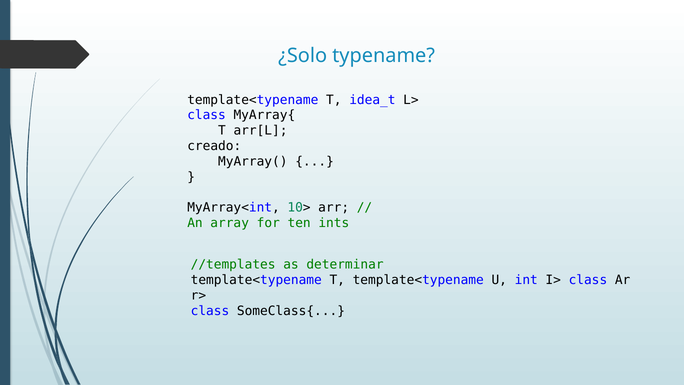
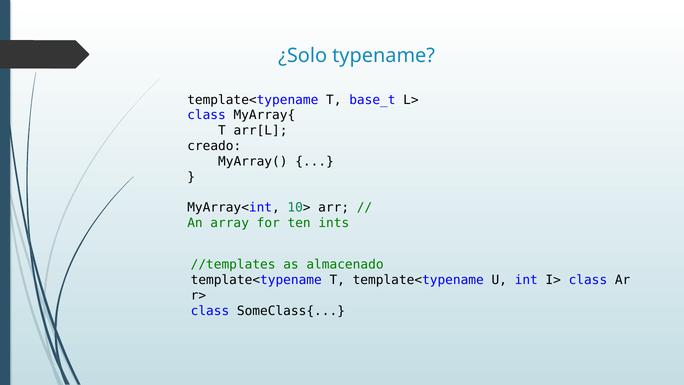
idea_t: idea_t -> base_t
determinar: determinar -> almacenado
